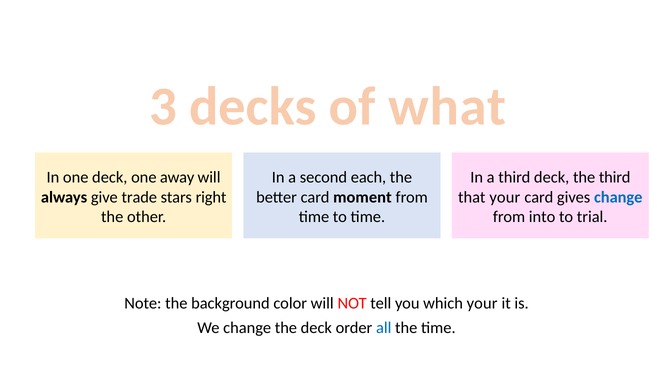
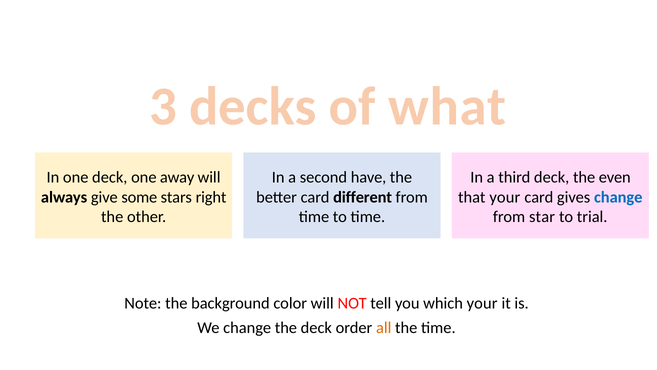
each: each -> have
the third: third -> even
trade: trade -> some
moment: moment -> different
into: into -> star
all colour: blue -> orange
